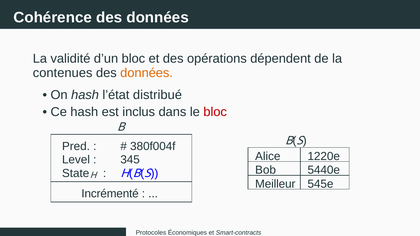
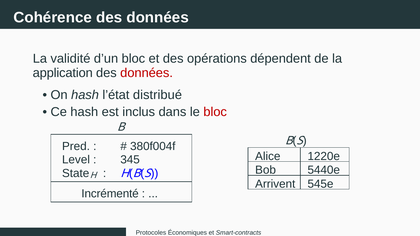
contenues: contenues -> application
données at (147, 73) colour: orange -> red
Meilleur: Meilleur -> Arrivent
